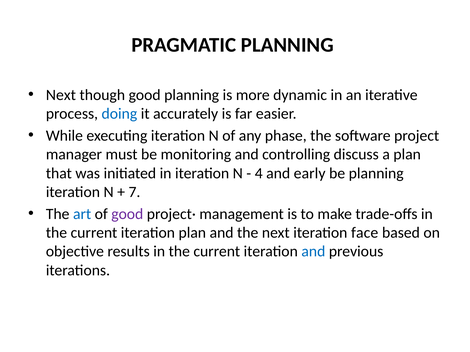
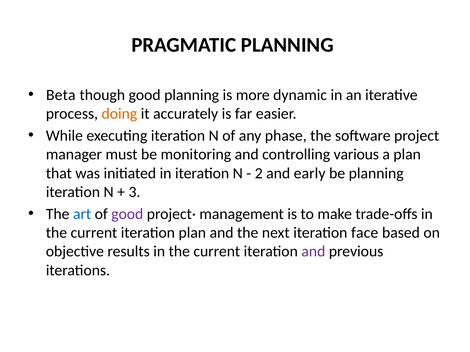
Next at (61, 95): Next -> Beta
doing colour: blue -> orange
discuss: discuss -> various
4: 4 -> 2
7: 7 -> 3
and at (313, 252) colour: blue -> purple
